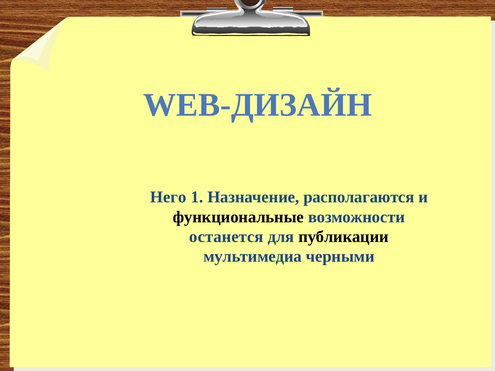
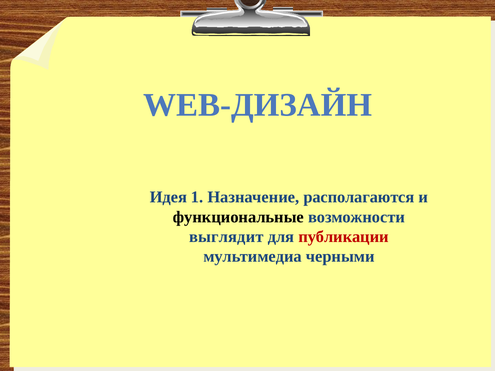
Него: Него -> Идея
останется: останется -> выглядит
публикации colour: black -> red
